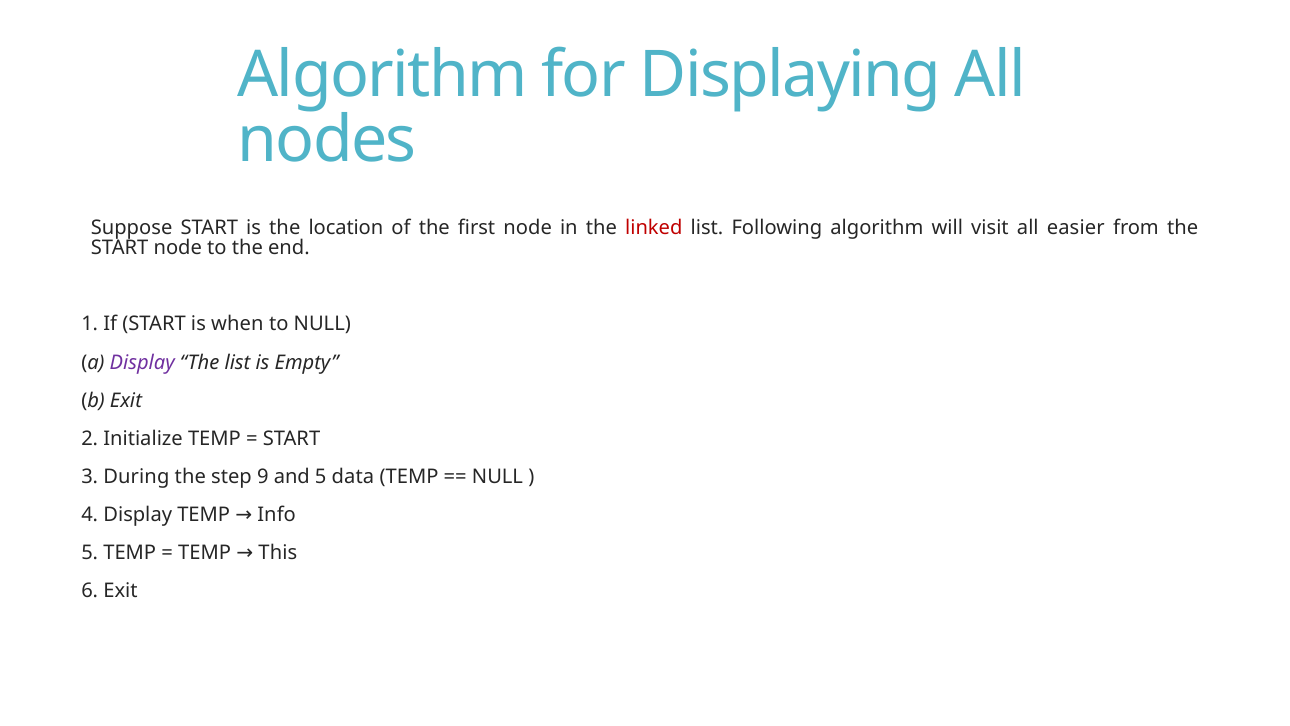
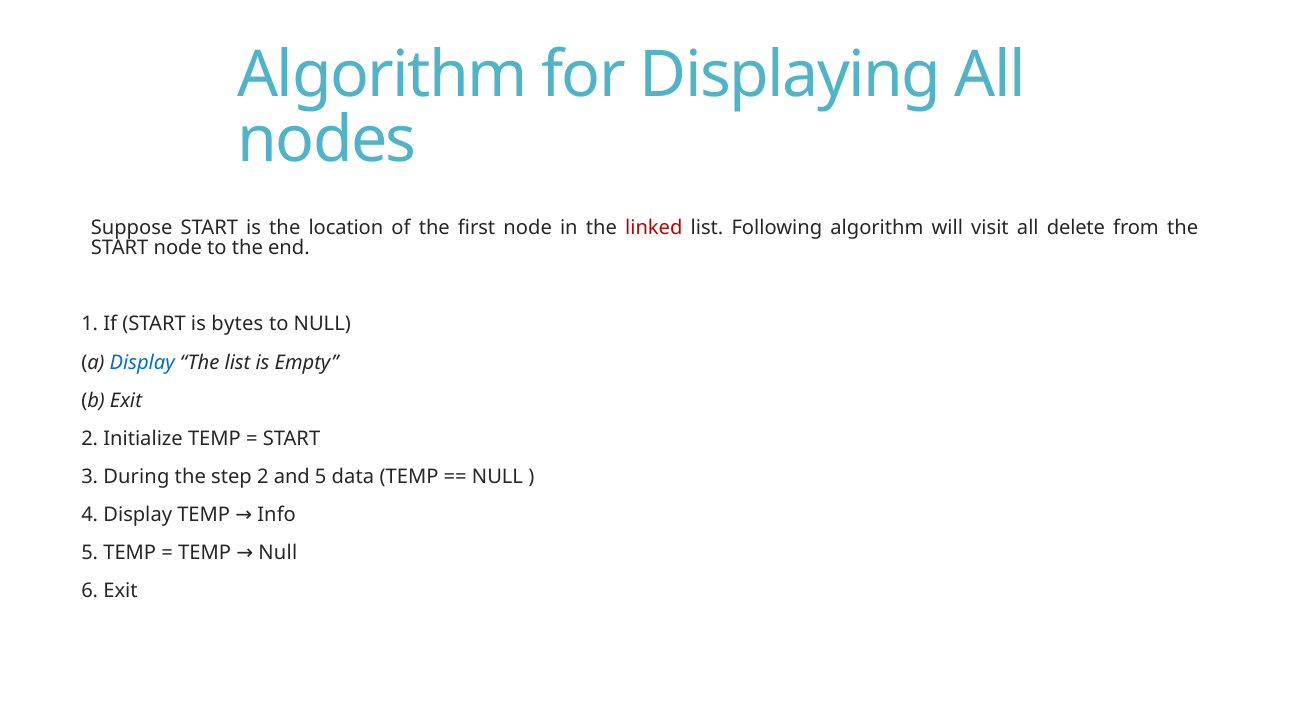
easier: easier -> delete
when: when -> bytes
Display at (142, 362) colour: purple -> blue
step 9: 9 -> 2
TEMP This: This -> Null
